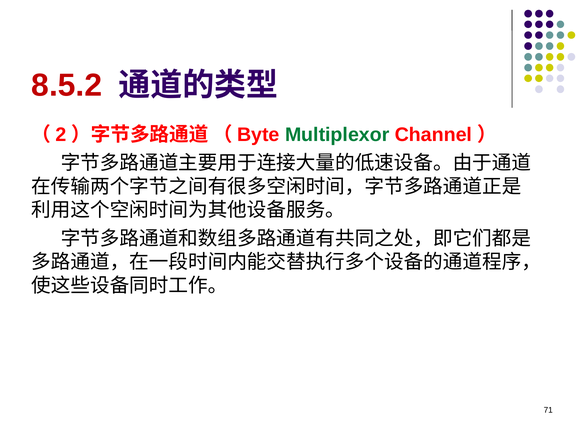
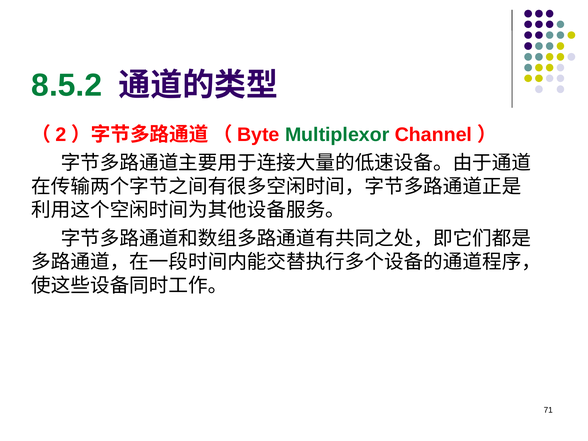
8.5.2 colour: red -> green
